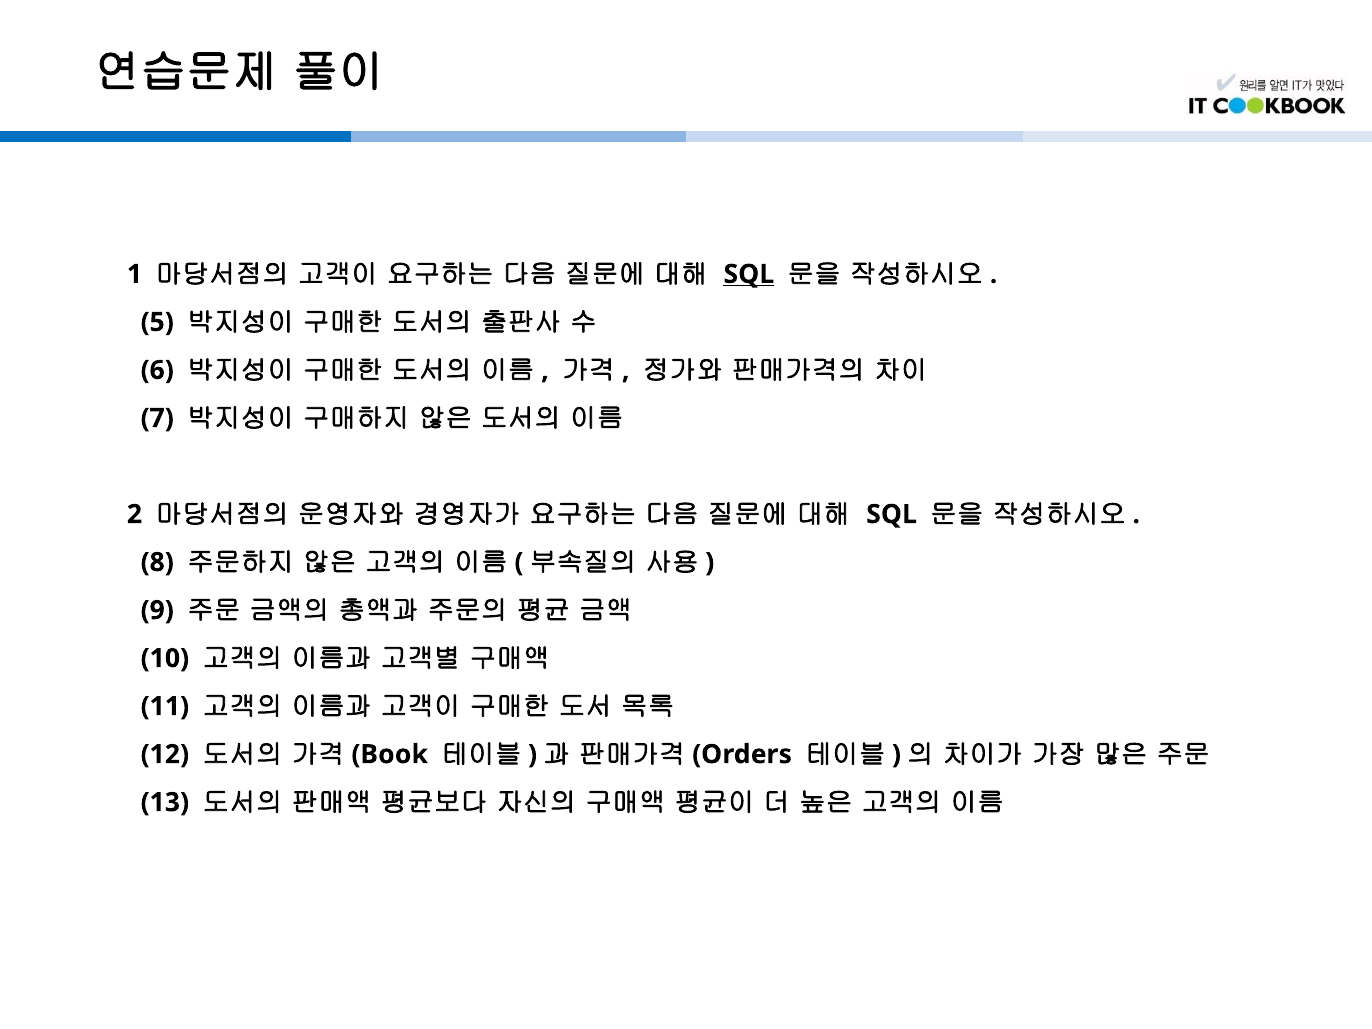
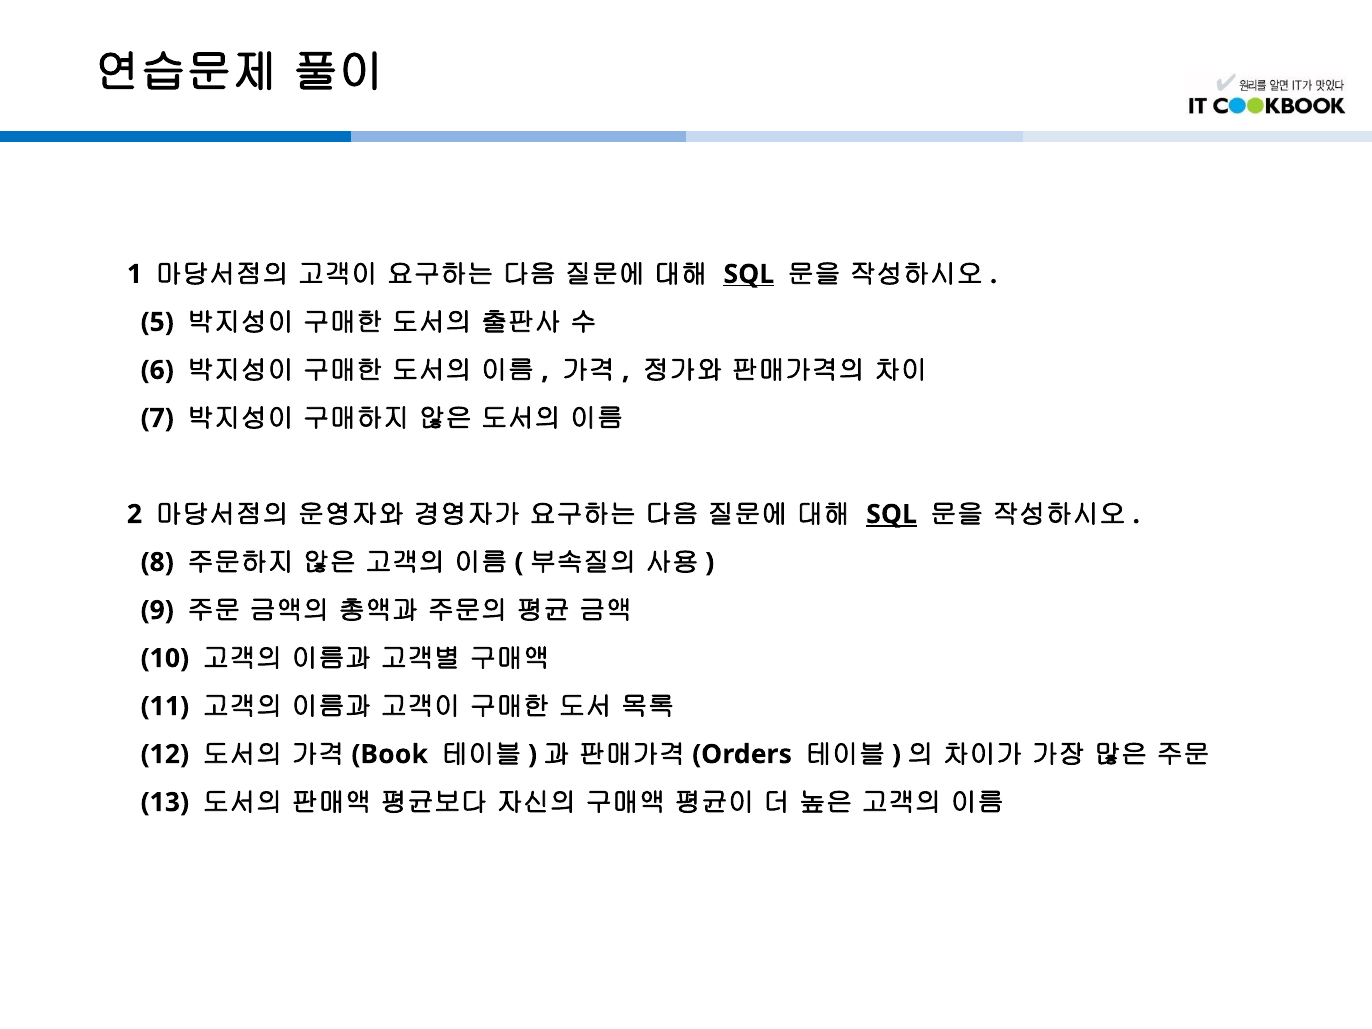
SQL at (892, 514) underline: none -> present
